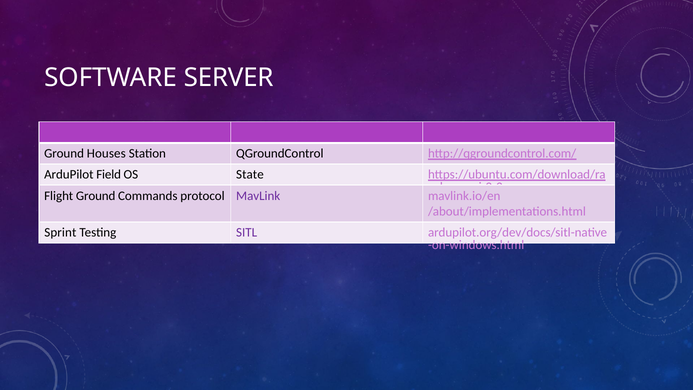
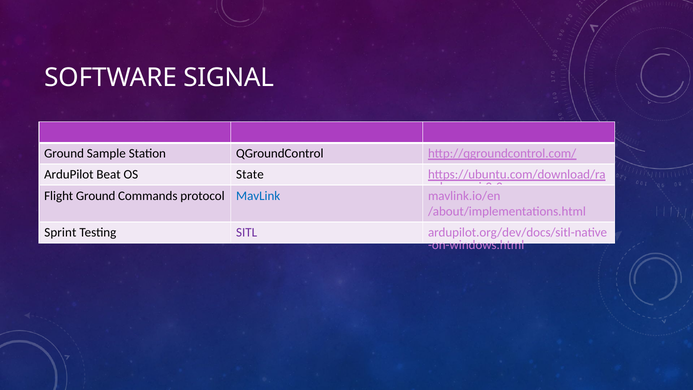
SERVER: SERVER -> SIGNAL
Houses: Houses -> Sample
Field: Field -> Beat
MavLink colour: purple -> blue
